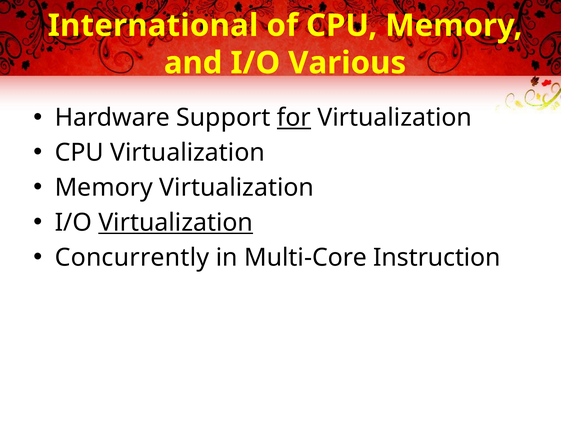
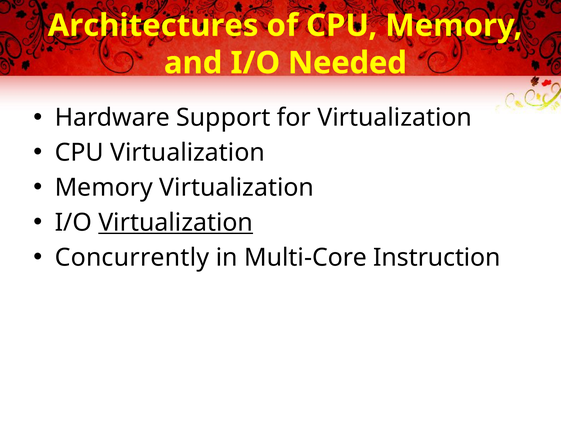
International: International -> Architectures
Various: Various -> Needed
for underline: present -> none
